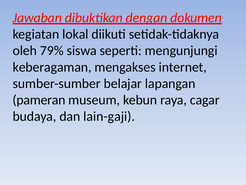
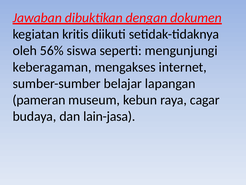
lokal: lokal -> kritis
79%: 79% -> 56%
lain-gaji: lain-gaji -> lain-jasa
